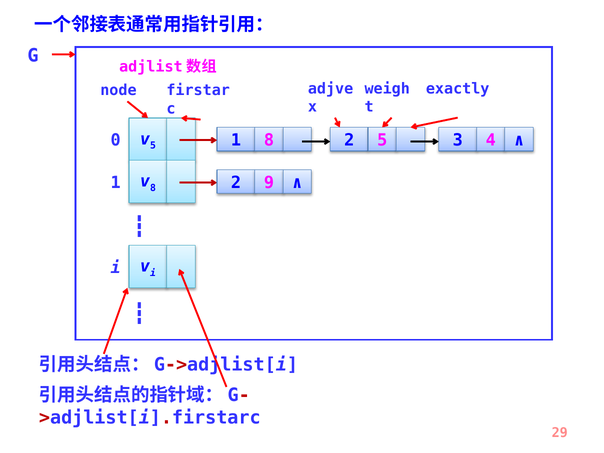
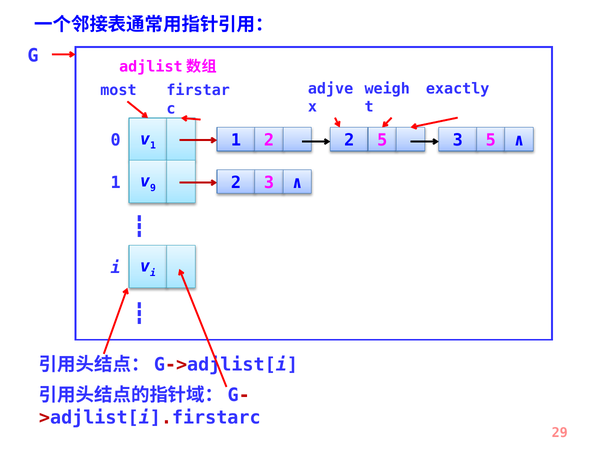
node: node -> most
5 at (153, 146): 5 -> 1
1 8: 8 -> 2
3 4: 4 -> 5
8 at (153, 188): 8 -> 9
2 9: 9 -> 3
